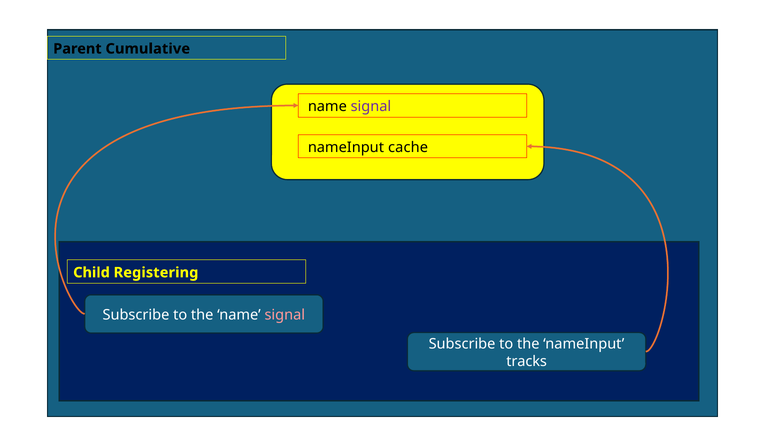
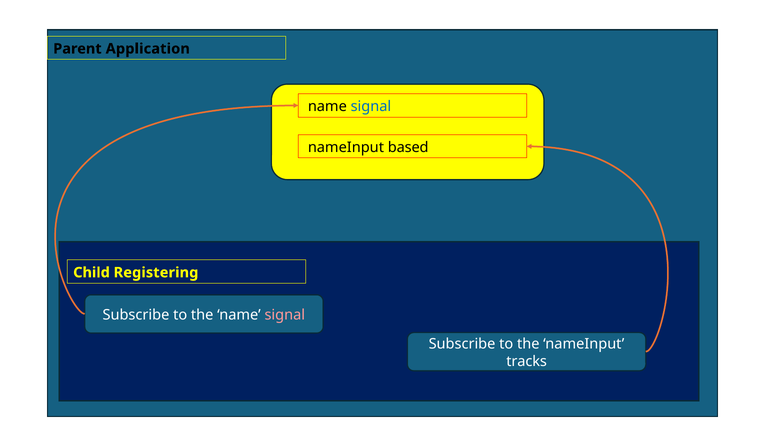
Cumulative: Cumulative -> Application
signal at (371, 106) colour: purple -> blue
cache: cache -> based
